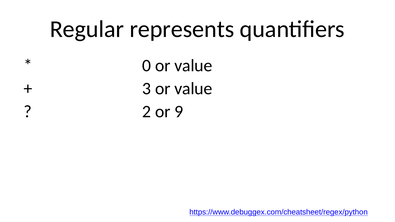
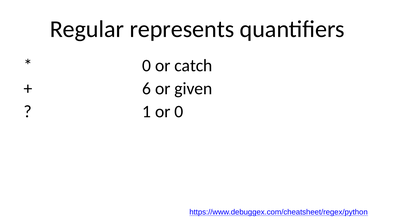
0 or value: value -> catch
3: 3 -> 6
value at (193, 89): value -> given
2: 2 -> 1
or 9: 9 -> 0
